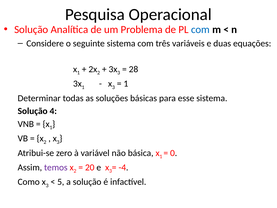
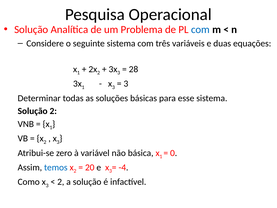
1 at (126, 84): 1 -> 3
Solução 4: 4 -> 2
temos colour: purple -> blue
5 at (61, 182): 5 -> 2
